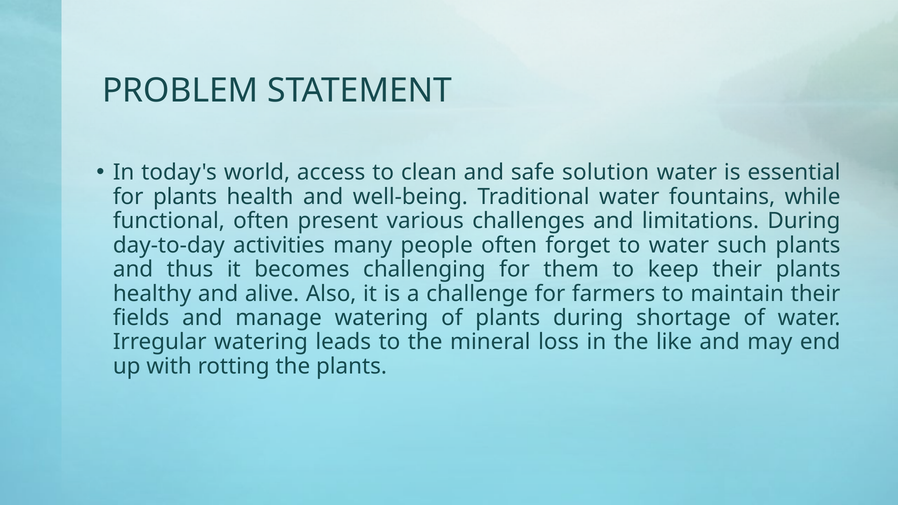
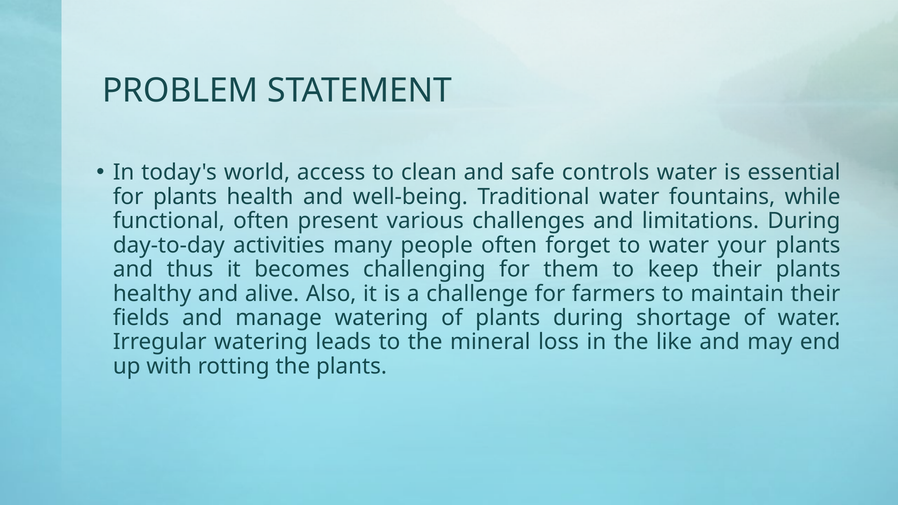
solution: solution -> controls
such: such -> your
